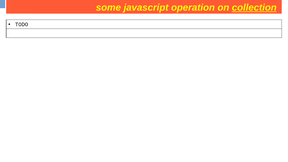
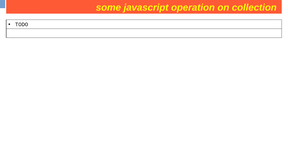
collection at (254, 7) underline: present -> none
